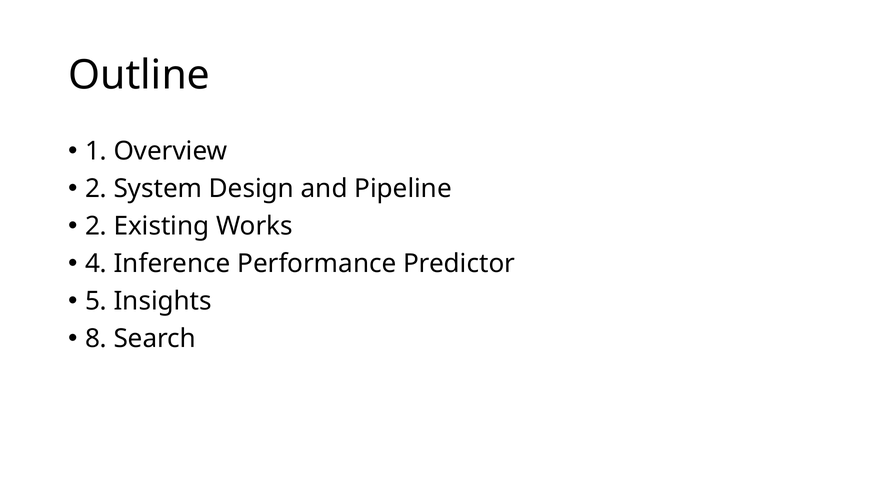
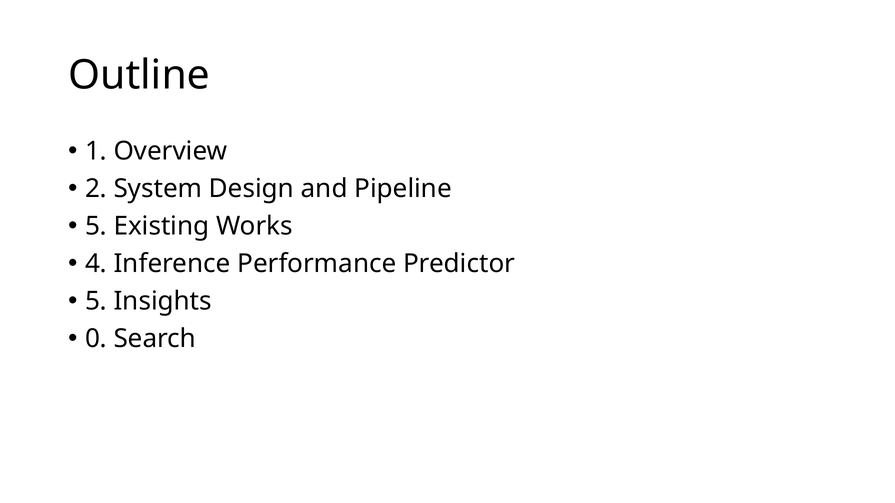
2 at (96, 226): 2 -> 5
8: 8 -> 0
